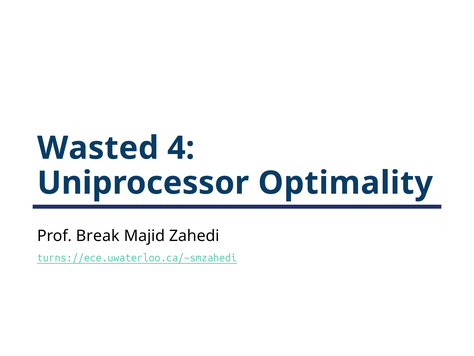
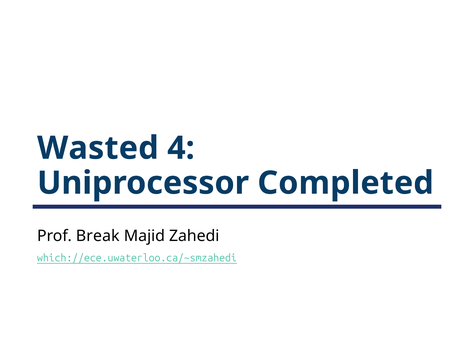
Optimality: Optimality -> Completed
turns://ece.uwaterloo.ca/~smzahedi: turns://ece.uwaterloo.ca/~smzahedi -> which://ece.uwaterloo.ca/~smzahedi
